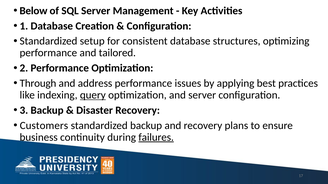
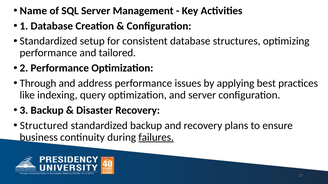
Below: Below -> Name
query underline: present -> none
Customers: Customers -> Structured
